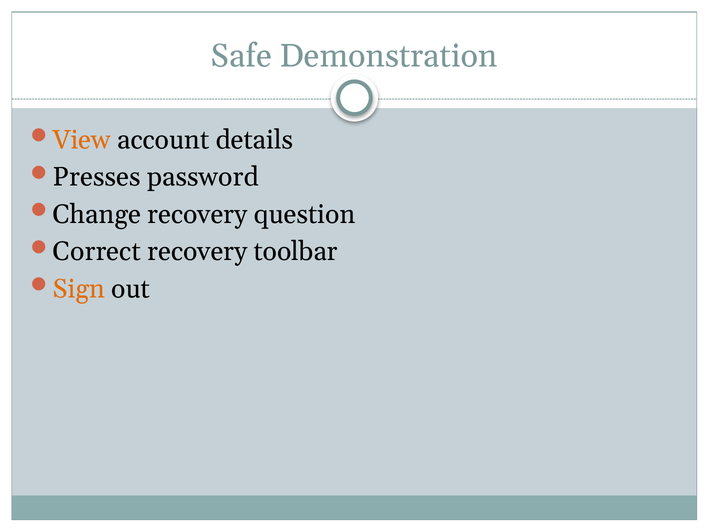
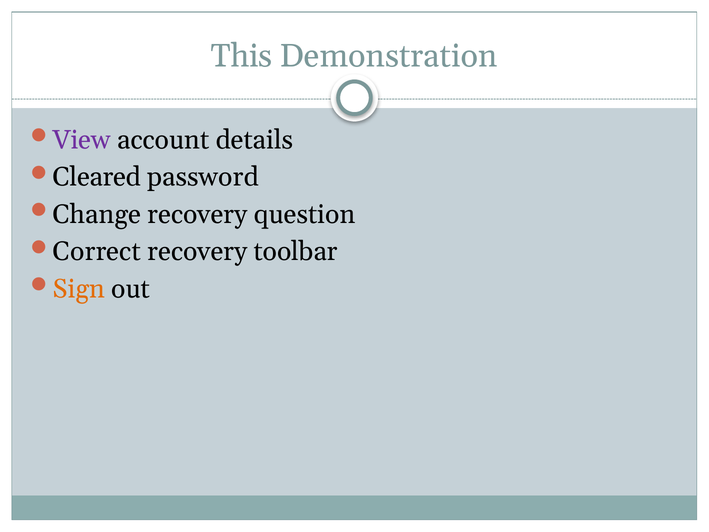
Safe: Safe -> This
View colour: orange -> purple
Presses: Presses -> Cleared
